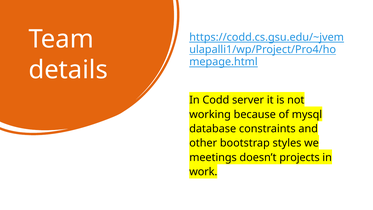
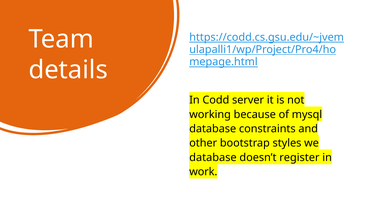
meetings at (213, 157): meetings -> database
projects: projects -> register
